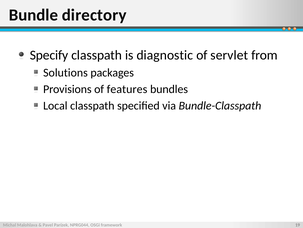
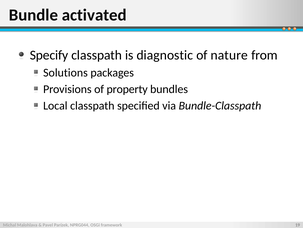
directory: directory -> activated
servlet: servlet -> nature
features: features -> property
